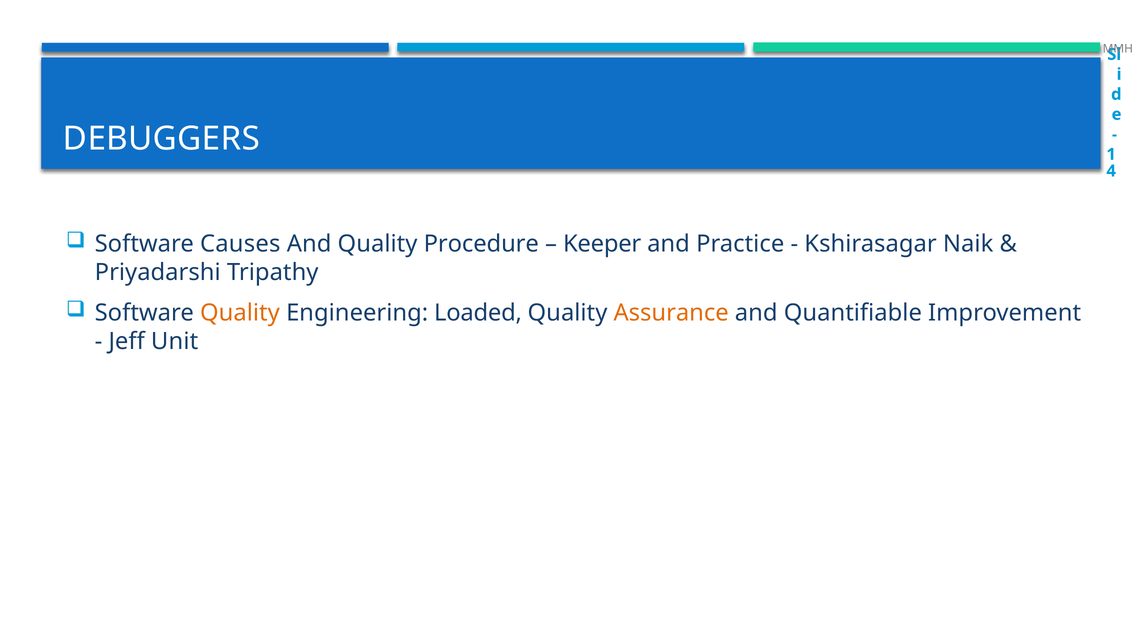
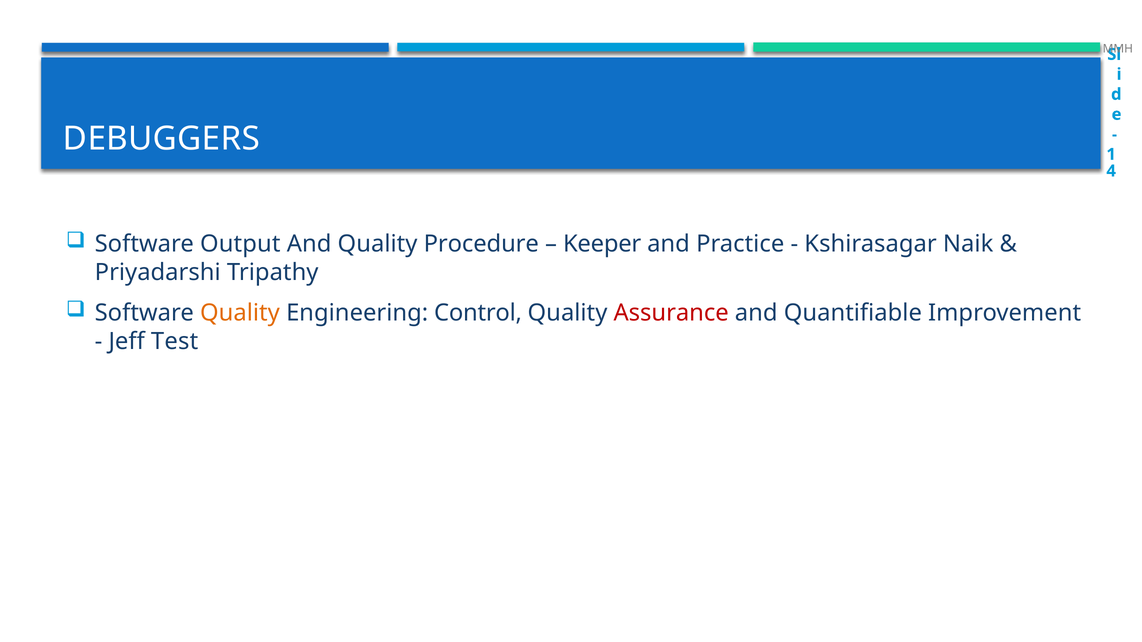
Causes: Causes -> Output
Loaded: Loaded -> Control
Assurance colour: orange -> red
Unit: Unit -> Test
